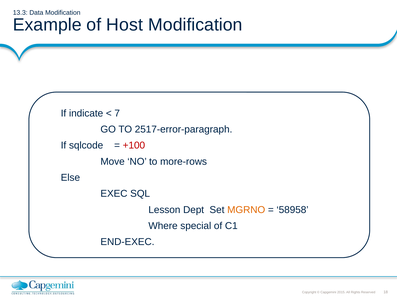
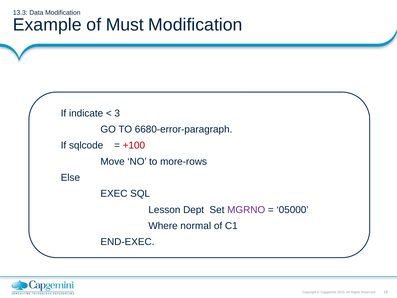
Host: Host -> Must
7: 7 -> 3
2517-error-paragraph: 2517-error-paragraph -> 6680-error-paragraph
MGRNO colour: orange -> purple
58958: 58958 -> 05000
special: special -> normal
